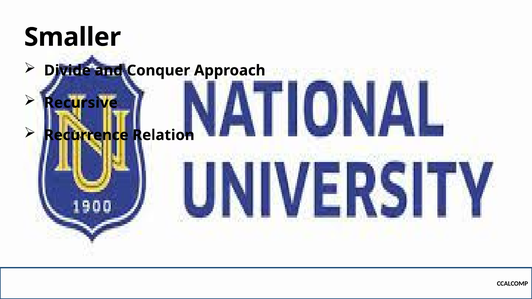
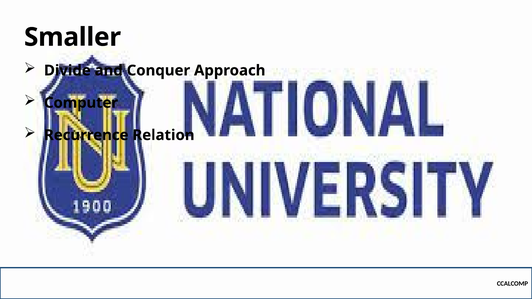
Recursive: Recursive -> Computer
